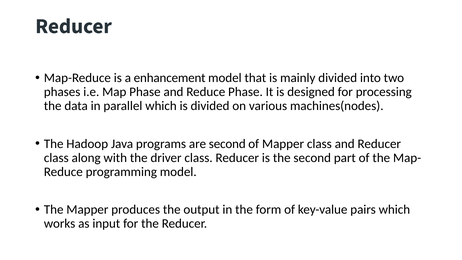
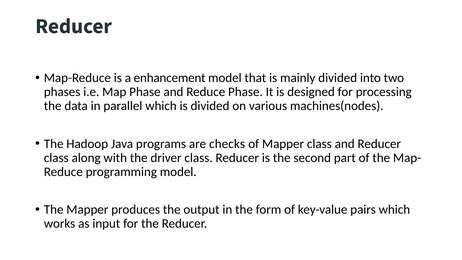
are second: second -> checks
